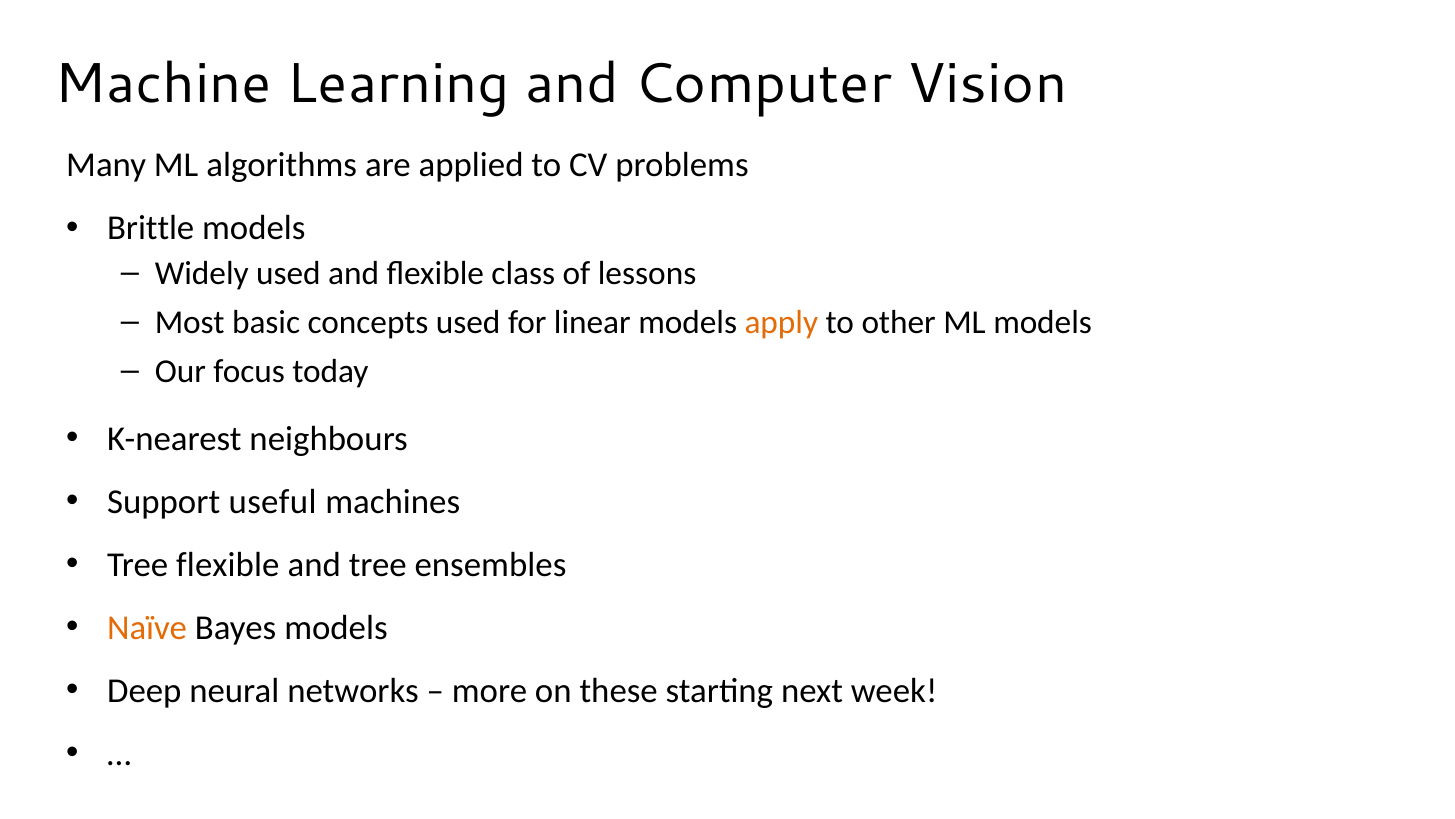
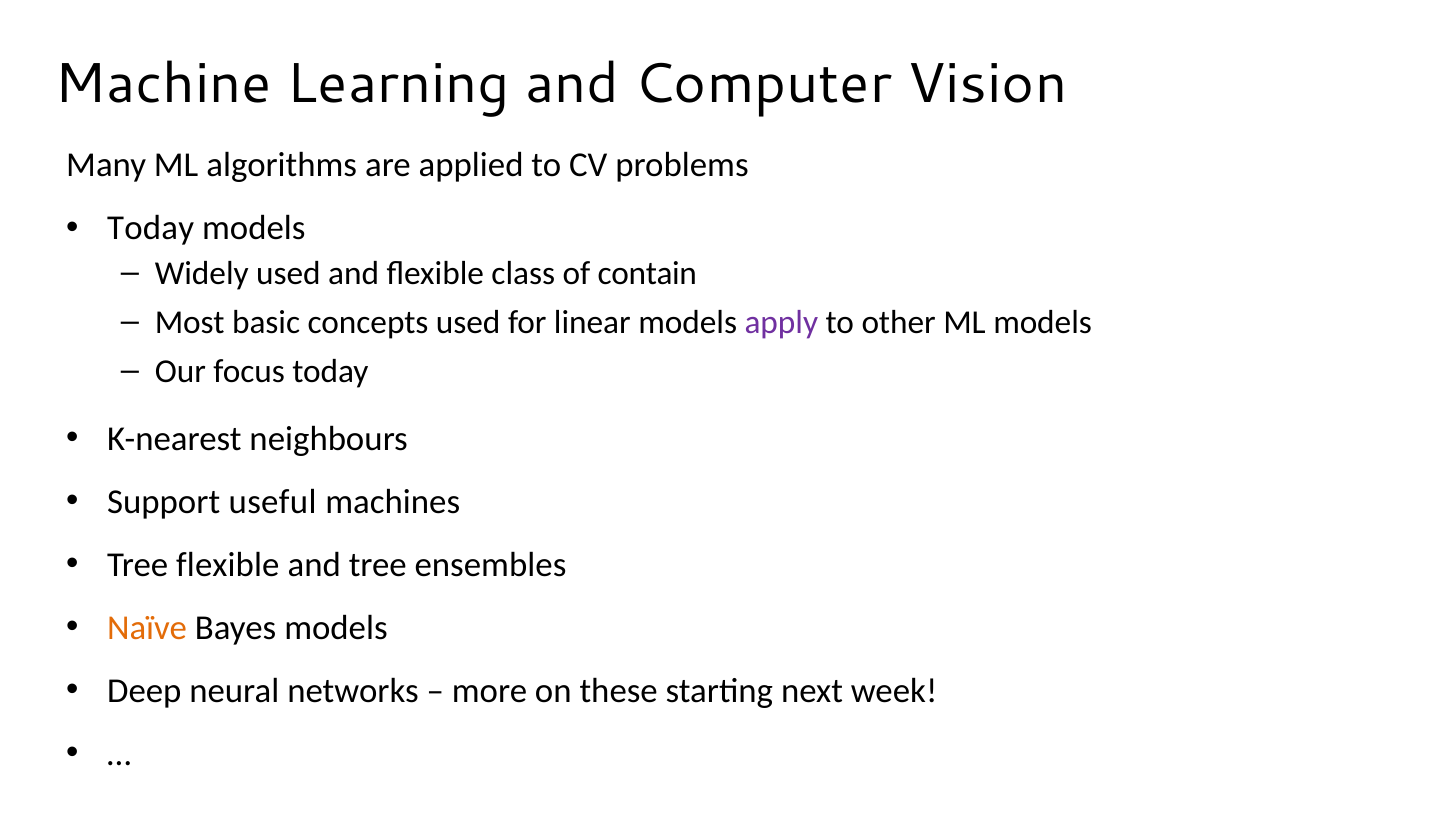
Brittle at (151, 228): Brittle -> Today
lessons: lessons -> contain
apply colour: orange -> purple
